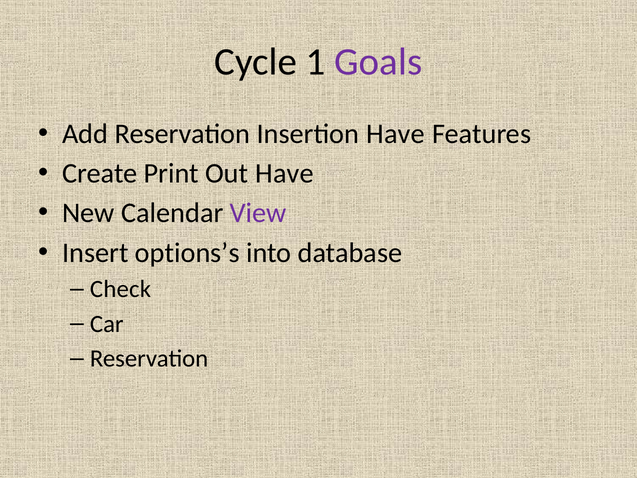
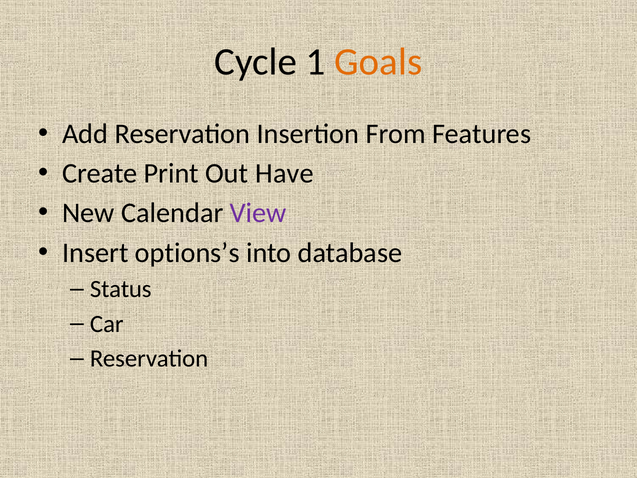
Goals colour: purple -> orange
Insertion Have: Have -> From
Check: Check -> Status
